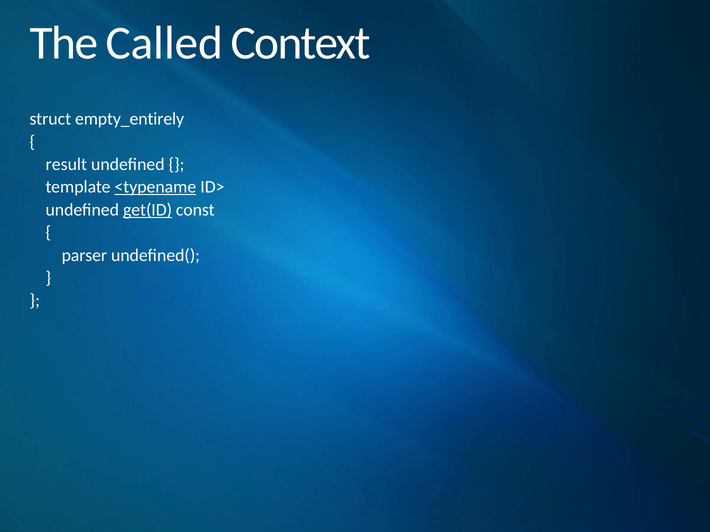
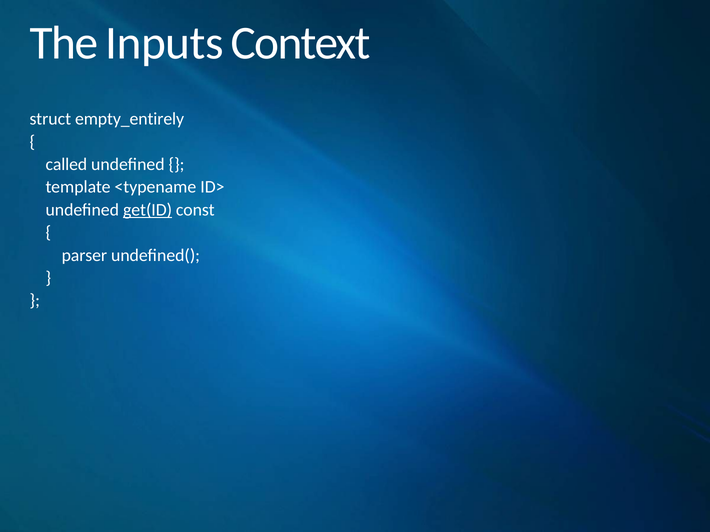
Called: Called -> Inputs
result: result -> called
<typename underline: present -> none
